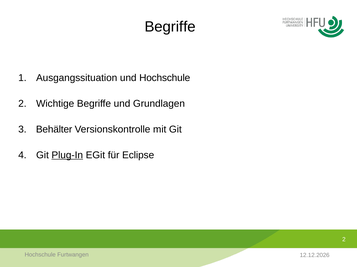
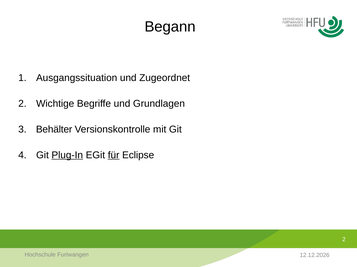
Begriffe at (170, 27): Begriffe -> Begann
und Hochschule: Hochschule -> Zugeordnet
für underline: none -> present
